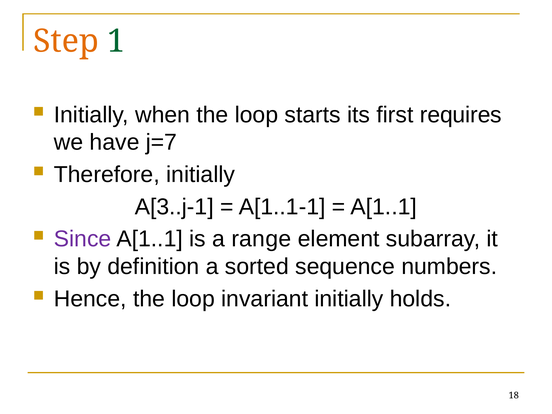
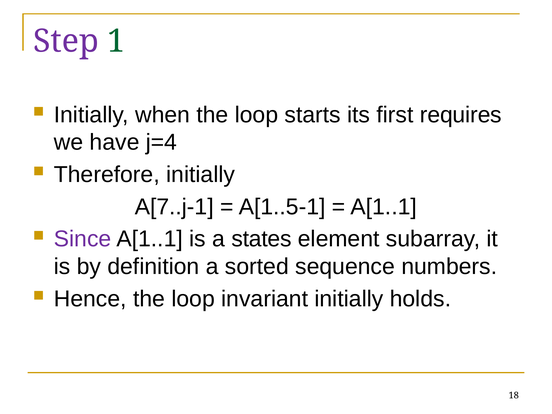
Step colour: orange -> purple
j=7: j=7 -> j=4
A[3..j-1: A[3..j-1 -> A[7..j-1
A[1..1-1: A[1..1-1 -> A[1..5-1
range: range -> states
